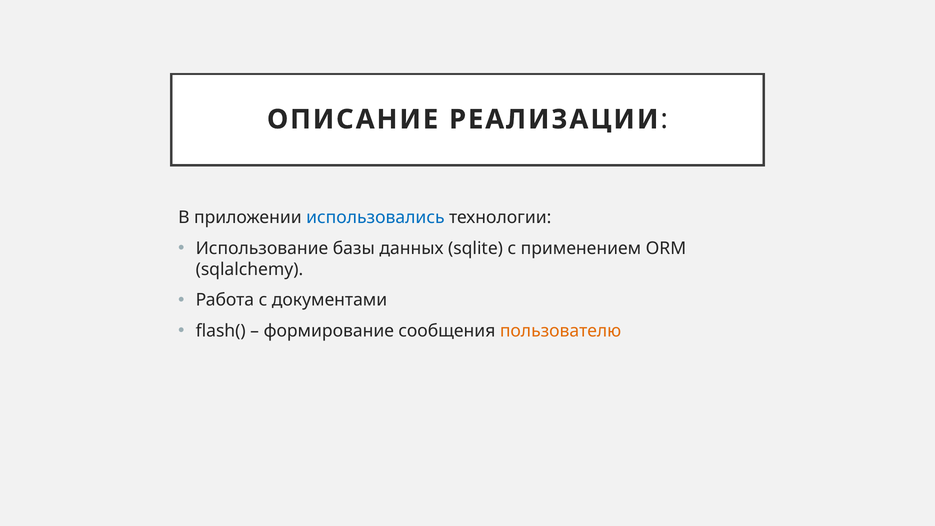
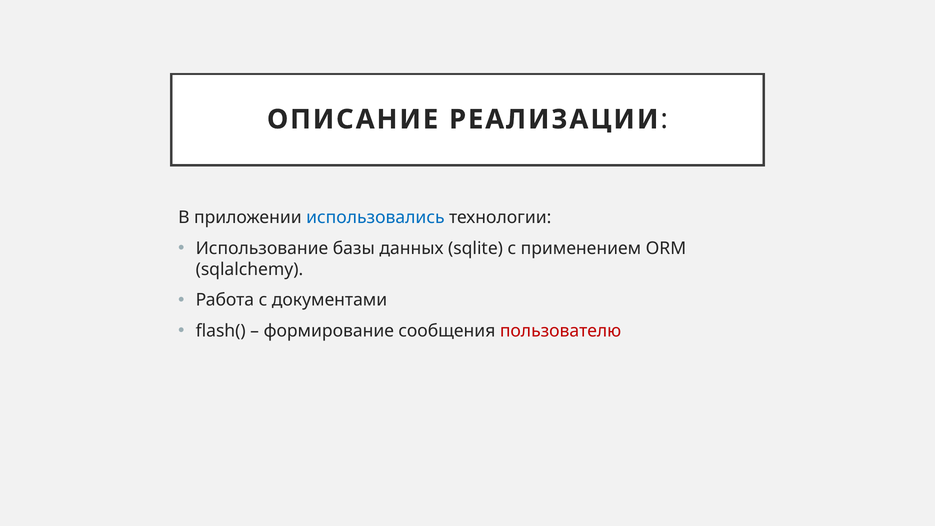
пользователю colour: orange -> red
